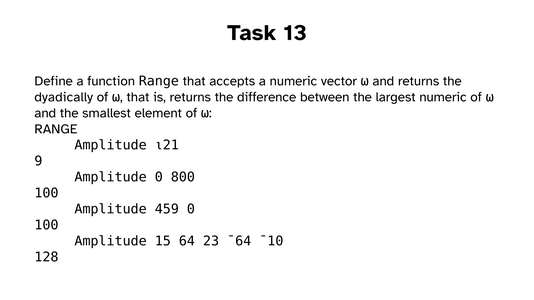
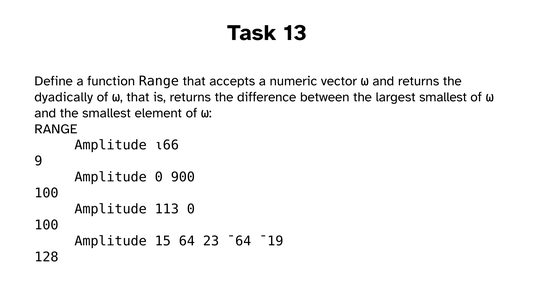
largest numeric: numeric -> smallest
⍳21: ⍳21 -> ⍳66
800: 800 -> 900
459: 459 -> 113
¯10: ¯10 -> ¯19
